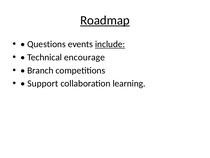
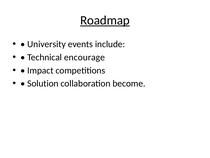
Questions: Questions -> University
include underline: present -> none
Branch: Branch -> Impact
Support: Support -> Solution
learning: learning -> become
